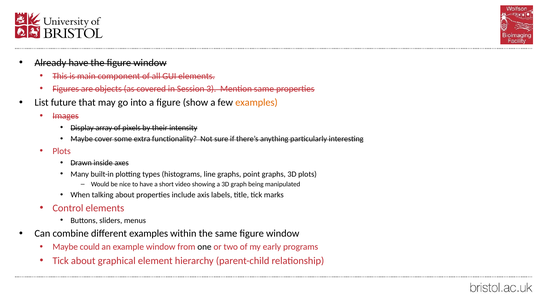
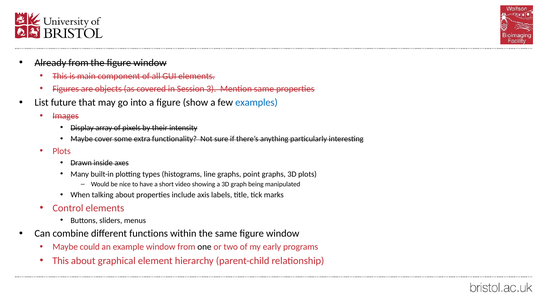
Already have: have -> from
examples at (256, 103) colour: orange -> blue
different examples: examples -> functions
Tick at (61, 261): Tick -> This
